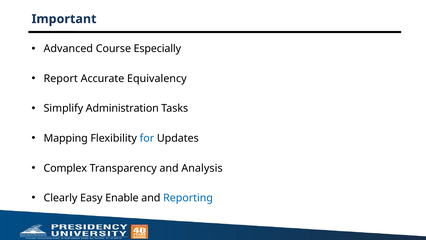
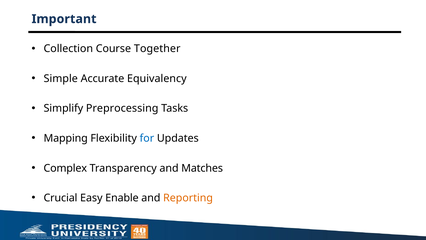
Advanced: Advanced -> Collection
Especially: Especially -> Together
Report: Report -> Simple
Administration: Administration -> Preprocessing
Analysis: Analysis -> Matches
Clearly: Clearly -> Crucial
Reporting colour: blue -> orange
